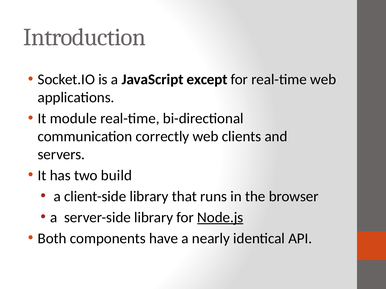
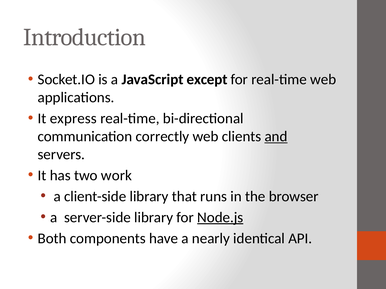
module: module -> express
and underline: none -> present
build: build -> work
